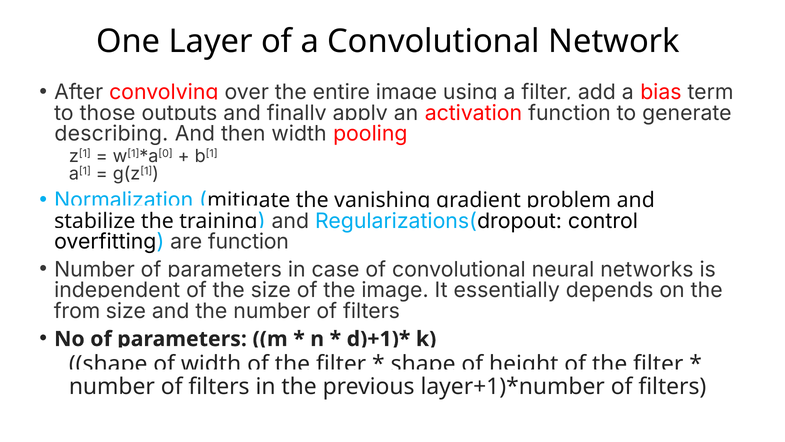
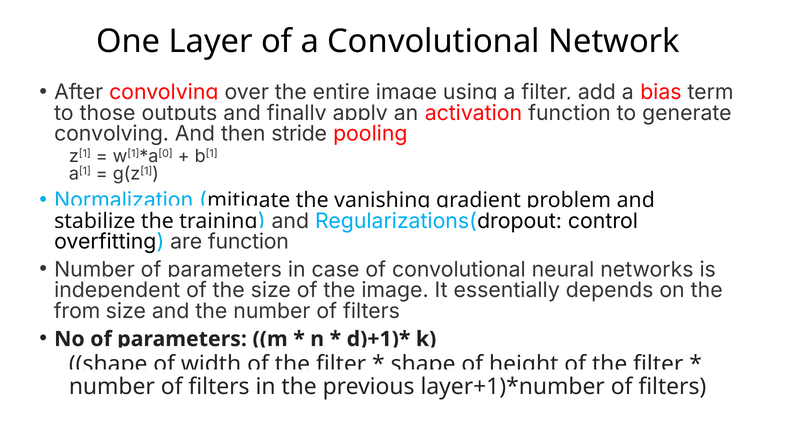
describing at (111, 134): describing -> convolving
then width: width -> stride
